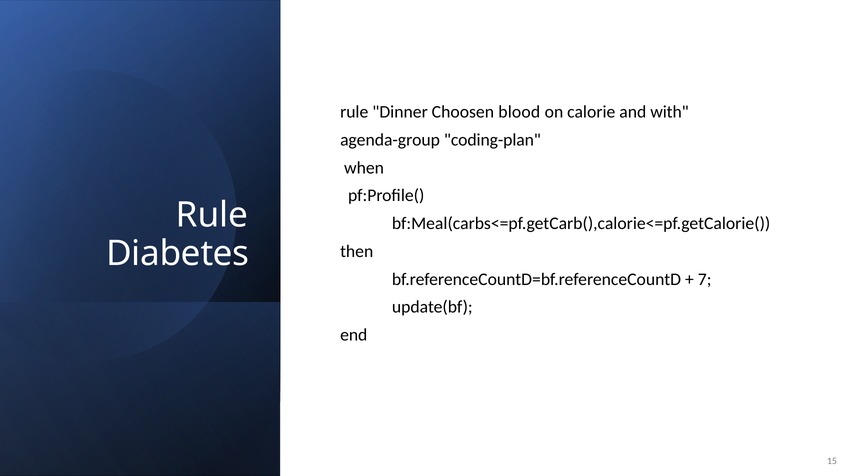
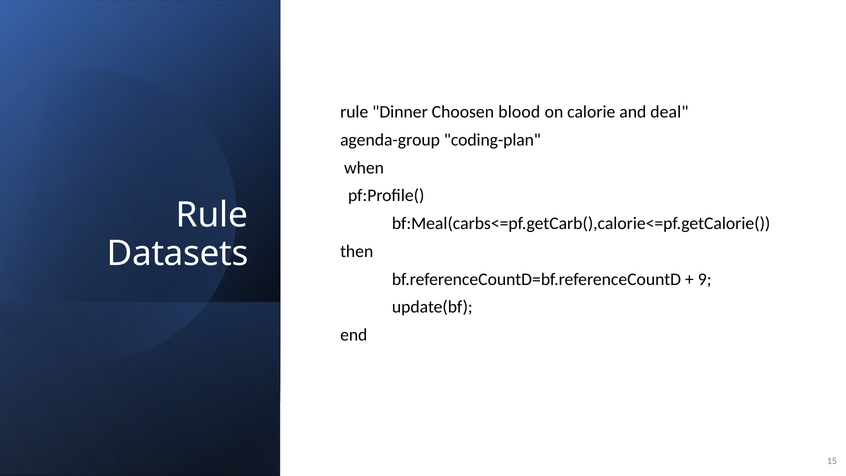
with: with -> deal
Diabetes: Diabetes -> Datasets
7: 7 -> 9
